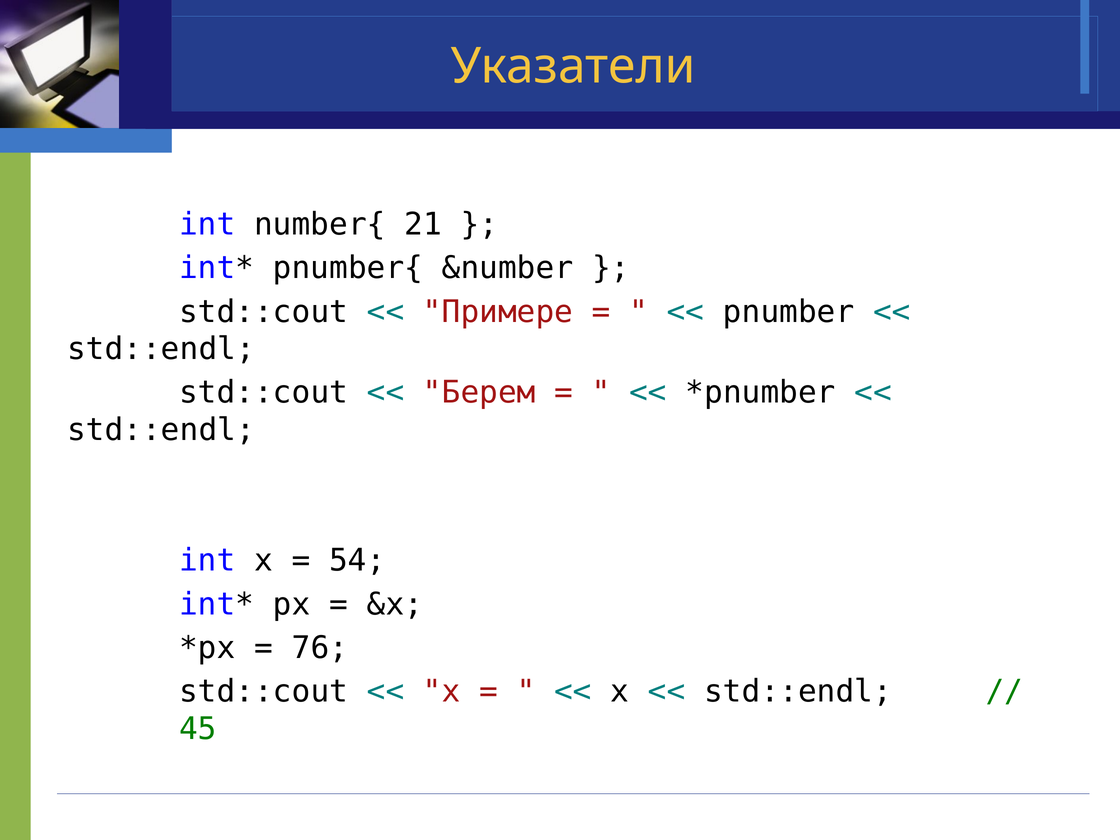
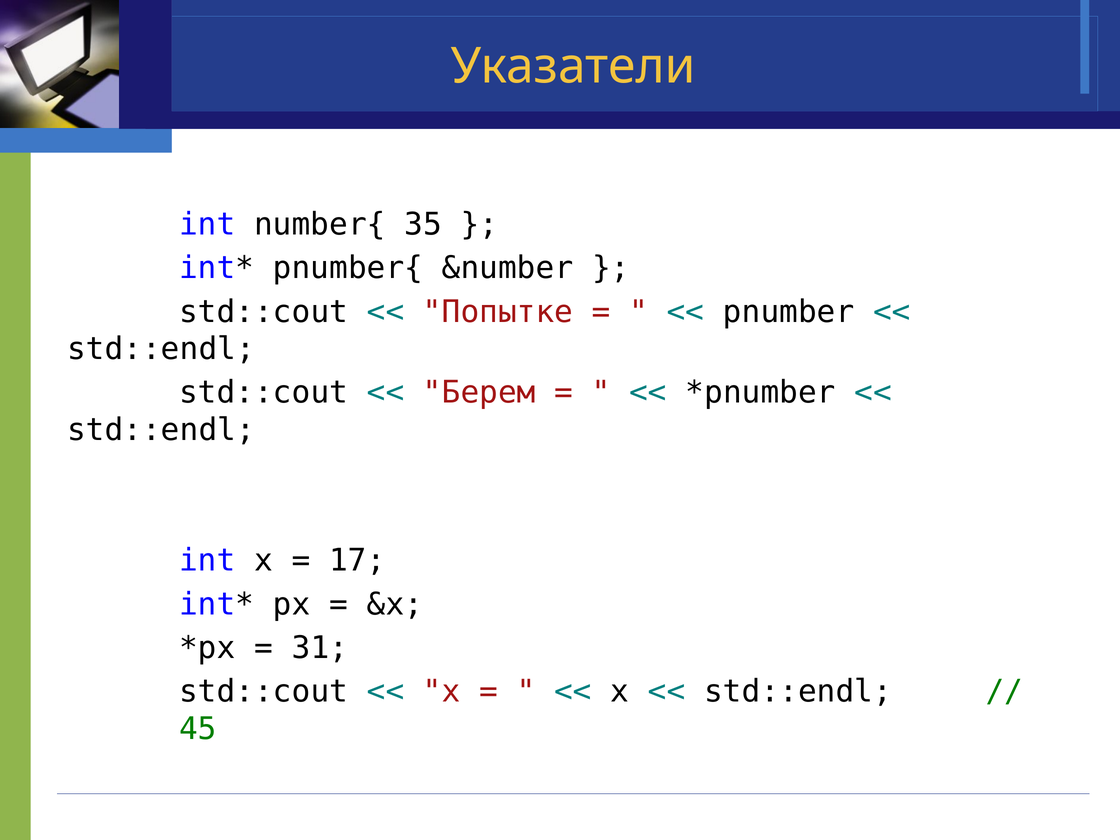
21: 21 -> 35
Примере: Примере -> Попытке
54: 54 -> 17
76: 76 -> 31
